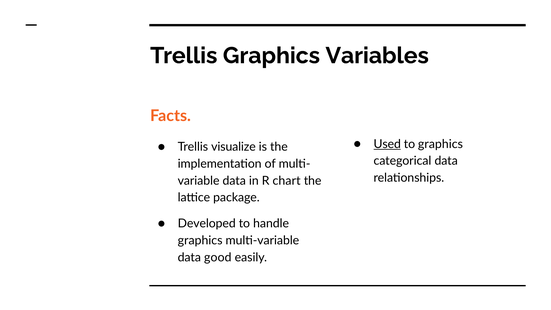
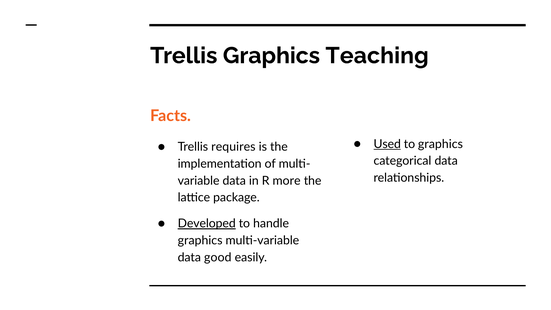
Variables: Variables -> Teaching
visualize: visualize -> requires
chart: chart -> more
Developed underline: none -> present
